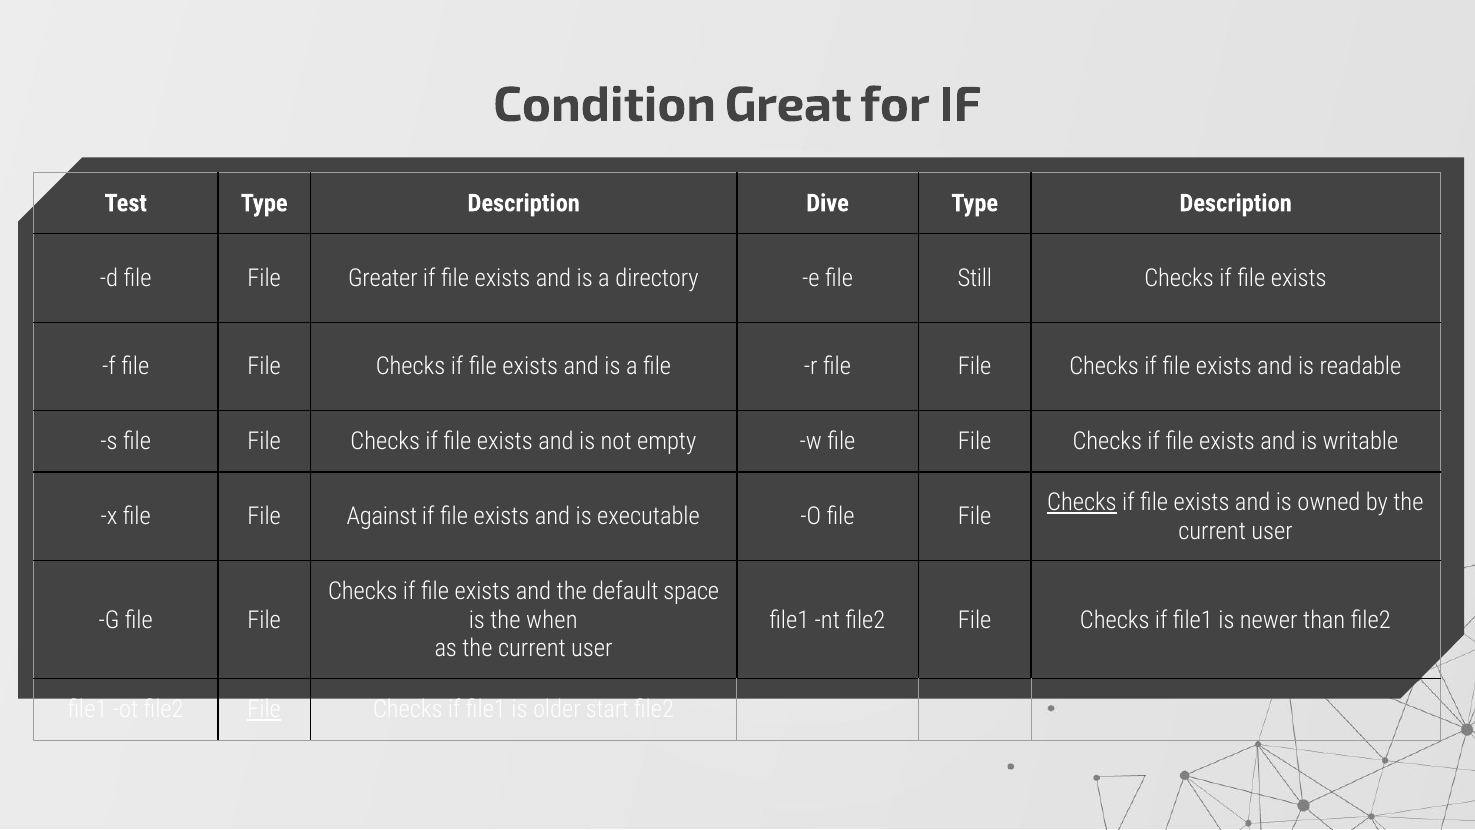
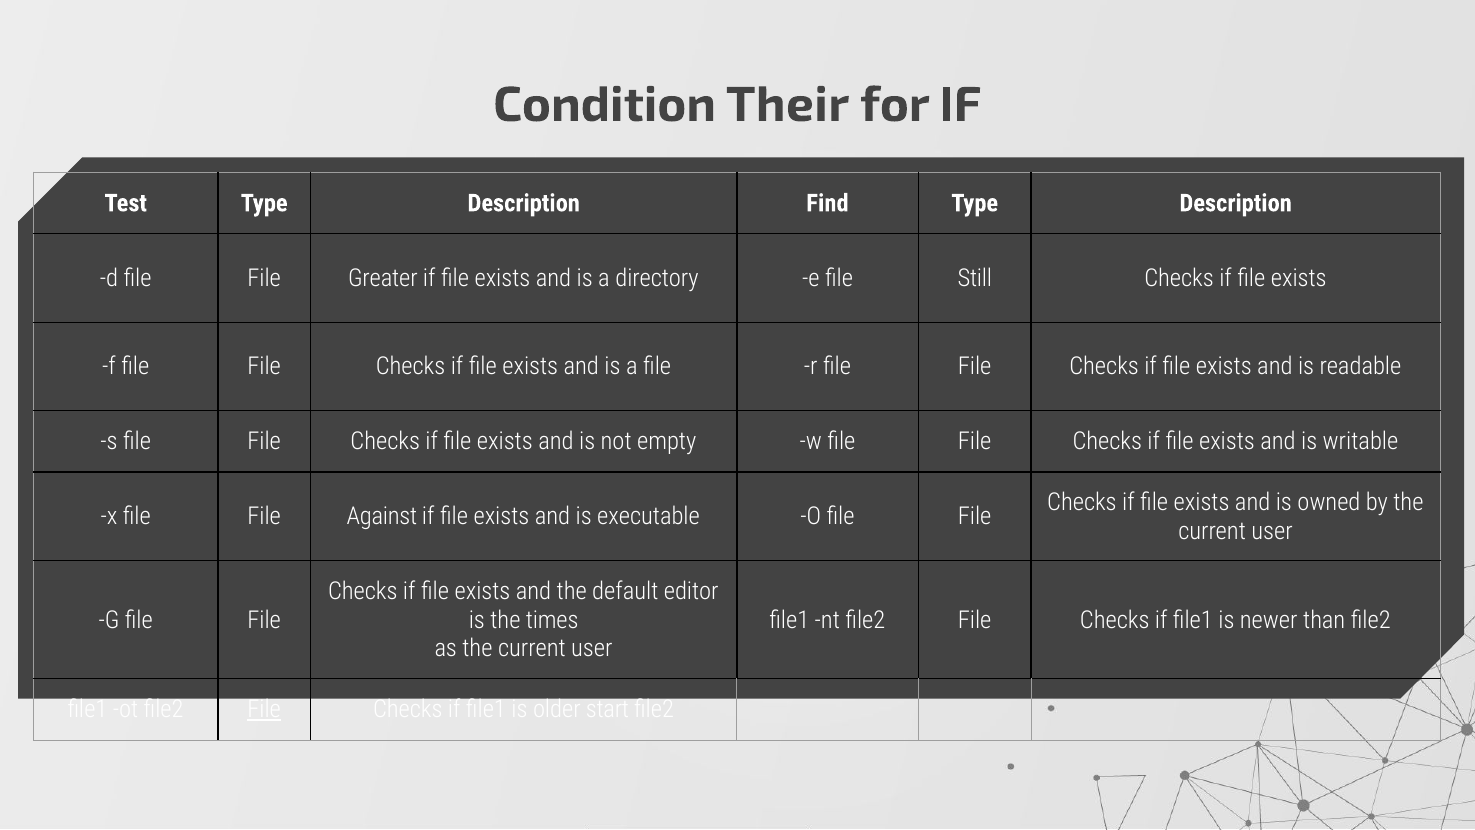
Great: Great -> Their
Dive: Dive -> Find
Checks at (1082, 502) underline: present -> none
space: space -> editor
when: when -> times
